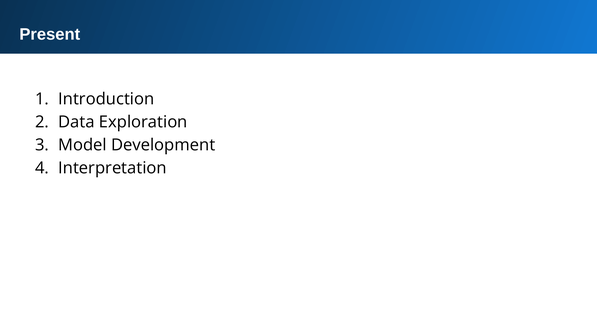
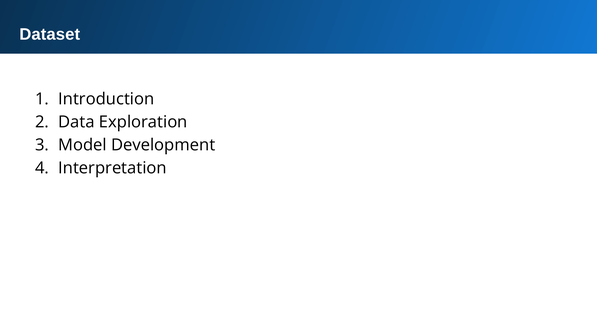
Present: Present -> Dataset
